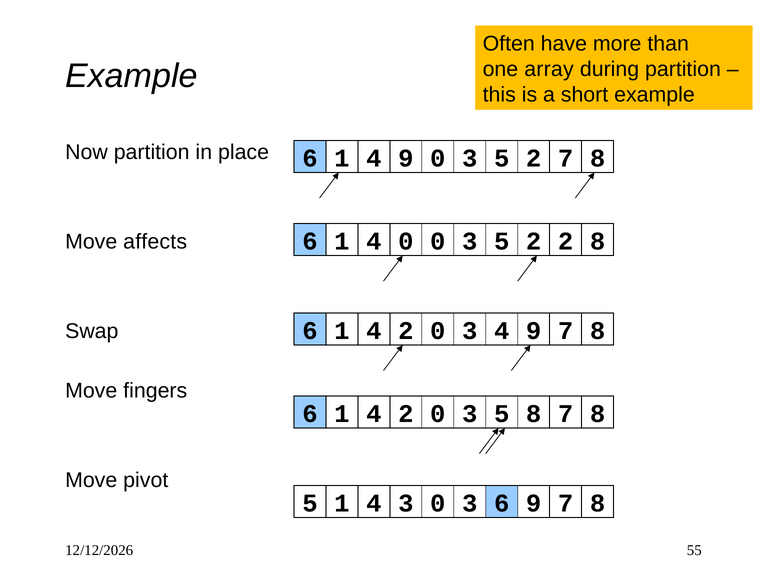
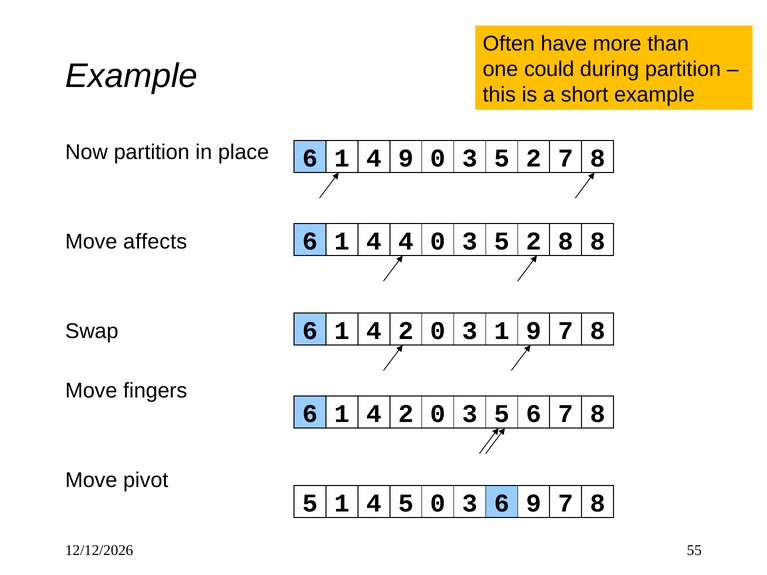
array: array -> could
4 0: 0 -> 4
2 2: 2 -> 8
3 4: 4 -> 1
5 8: 8 -> 6
4 3: 3 -> 5
